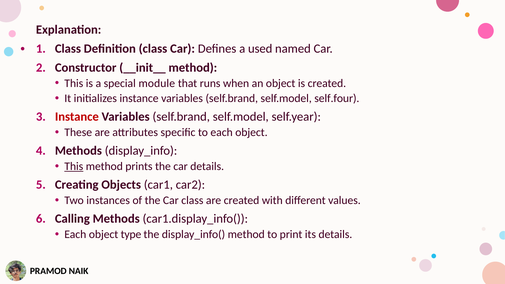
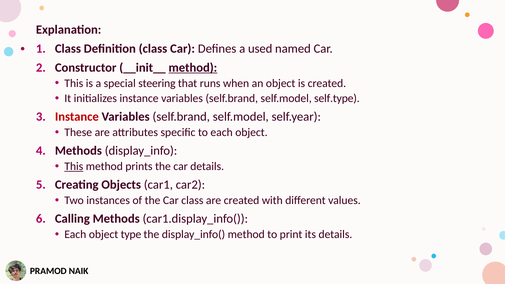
method at (193, 68) underline: none -> present
module: module -> steering
self.four: self.four -> self.type
